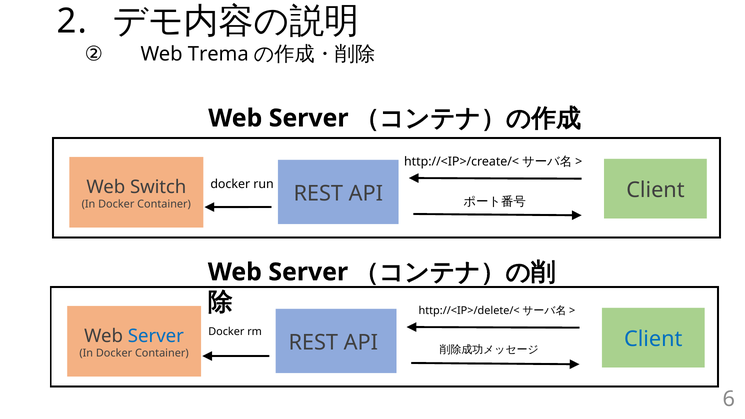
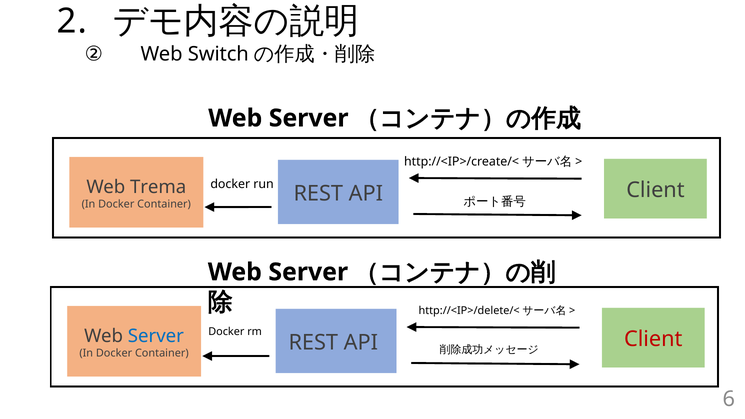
Trema: Trema -> Switch
Switch: Switch -> Trema
Client at (653, 339) colour: blue -> red
